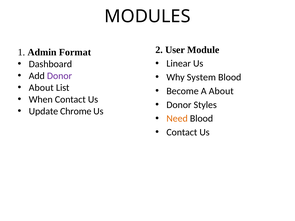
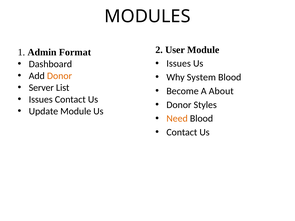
Linear at (179, 64): Linear -> Issues
Donor at (59, 76) colour: purple -> orange
About at (41, 88): About -> Server
When at (41, 100): When -> Issues
Update Chrome: Chrome -> Module
